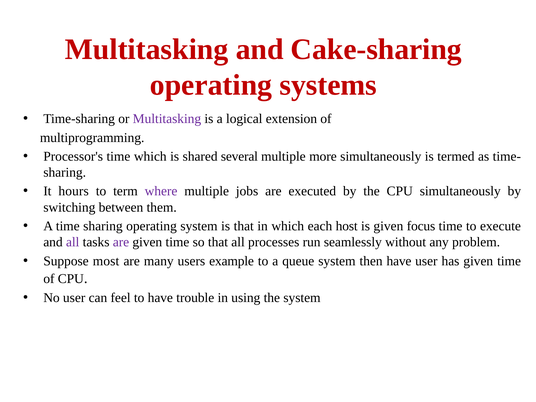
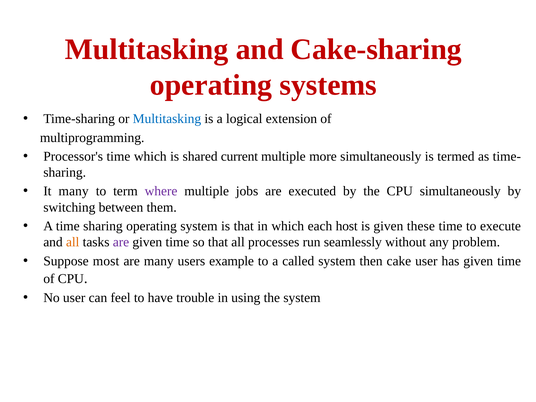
Multitasking at (167, 119) colour: purple -> blue
several: several -> current
It hours: hours -> many
focus: focus -> these
all at (73, 242) colour: purple -> orange
queue: queue -> called
then have: have -> cake
